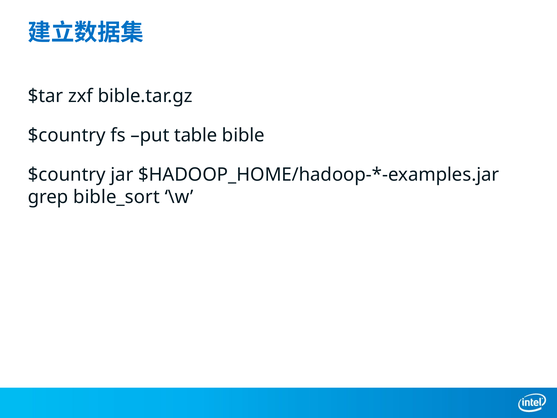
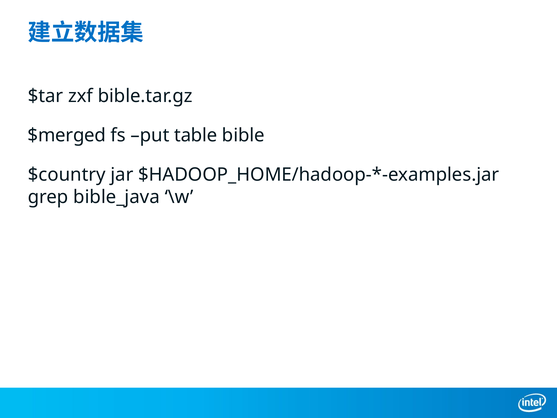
$country at (67, 135): $country -> $merged
bible_sort: bible_sort -> bible_java
